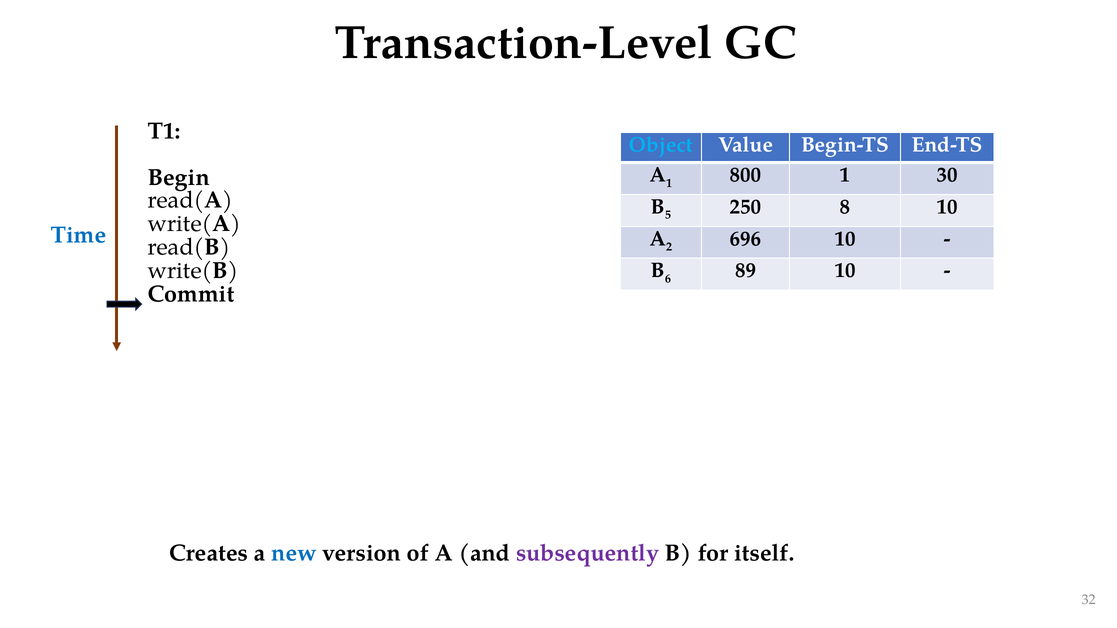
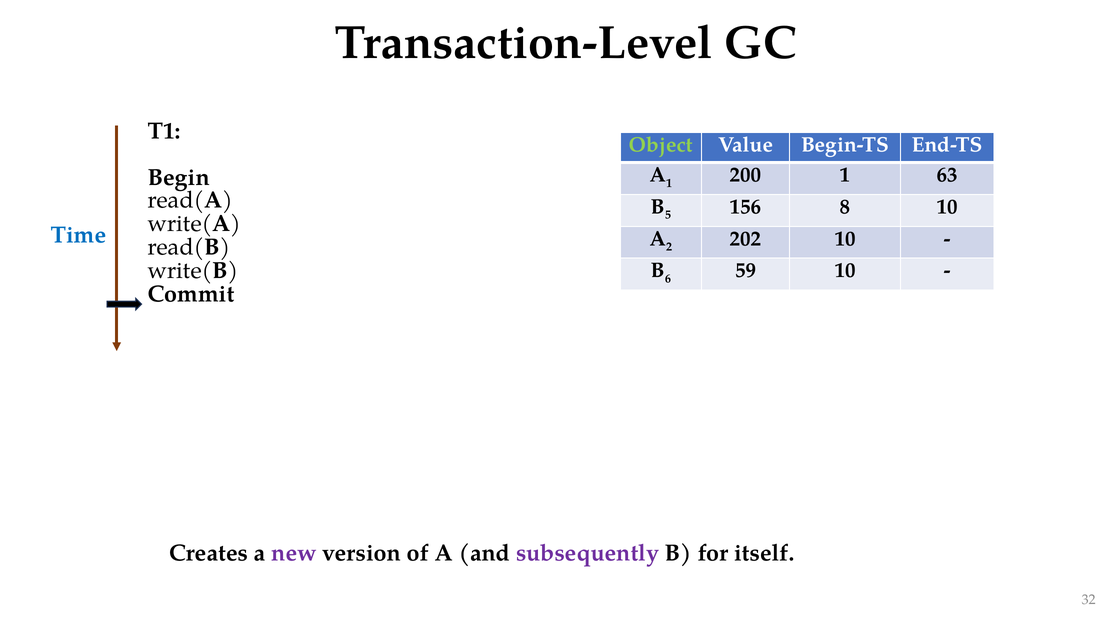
Object colour: light blue -> light green
800: 800 -> 200
30: 30 -> 63
250: 250 -> 156
696: 696 -> 202
89: 89 -> 59
new colour: blue -> purple
